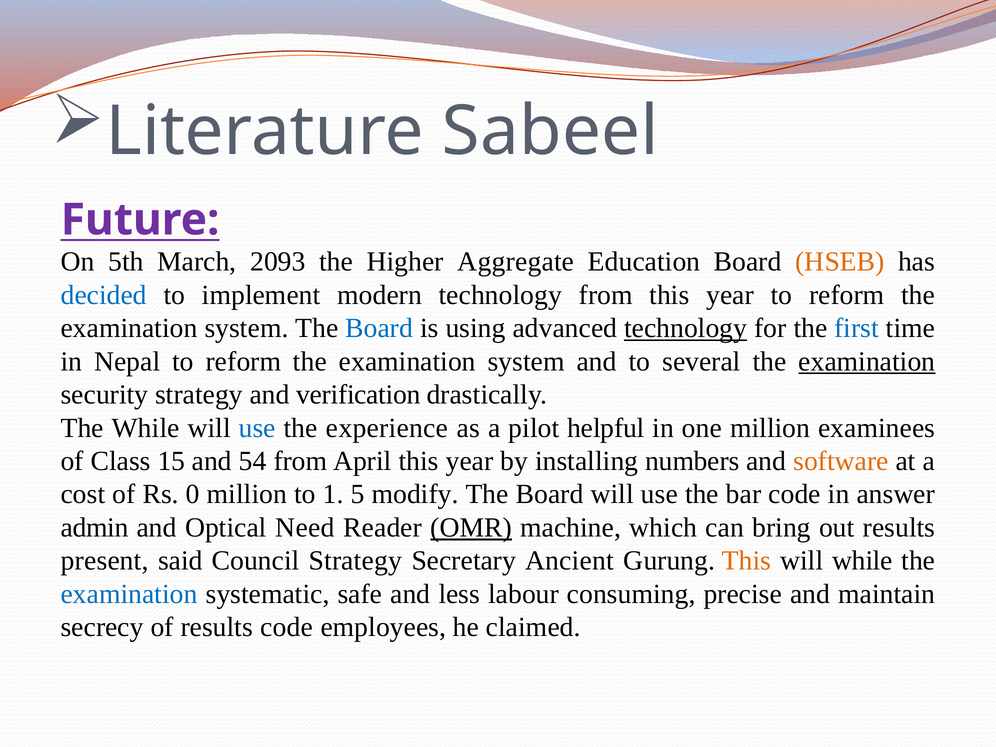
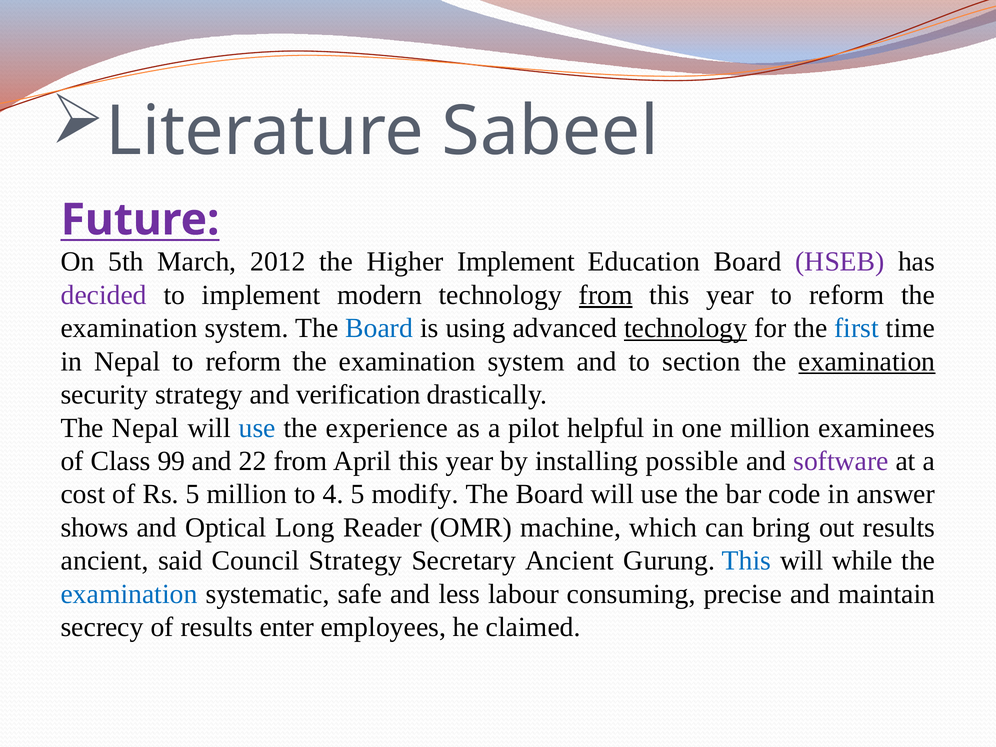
2093: 2093 -> 2012
Higher Aggregate: Aggregate -> Implement
HSEB colour: orange -> purple
decided colour: blue -> purple
from at (606, 295) underline: none -> present
several: several -> section
The While: While -> Nepal
15: 15 -> 99
54: 54 -> 22
numbers: numbers -> possible
software colour: orange -> purple
Rs 0: 0 -> 5
1: 1 -> 4
admin: admin -> shows
Need: Need -> Long
OMR underline: present -> none
present at (105, 561): present -> ancient
This at (747, 561) colour: orange -> blue
results code: code -> enter
